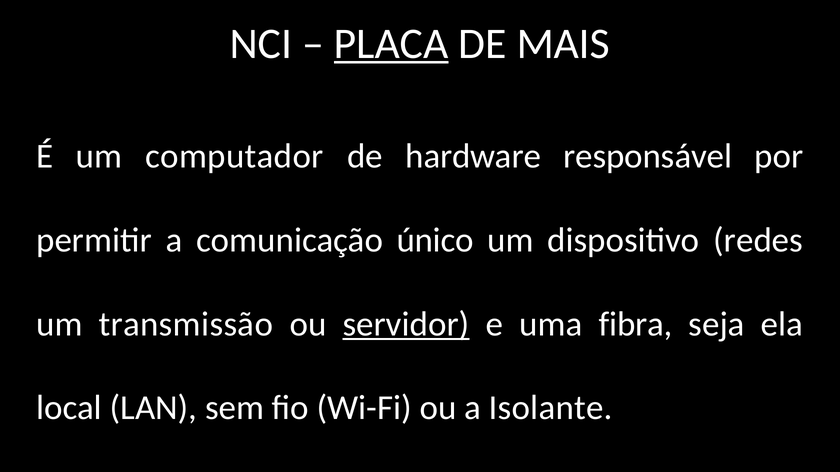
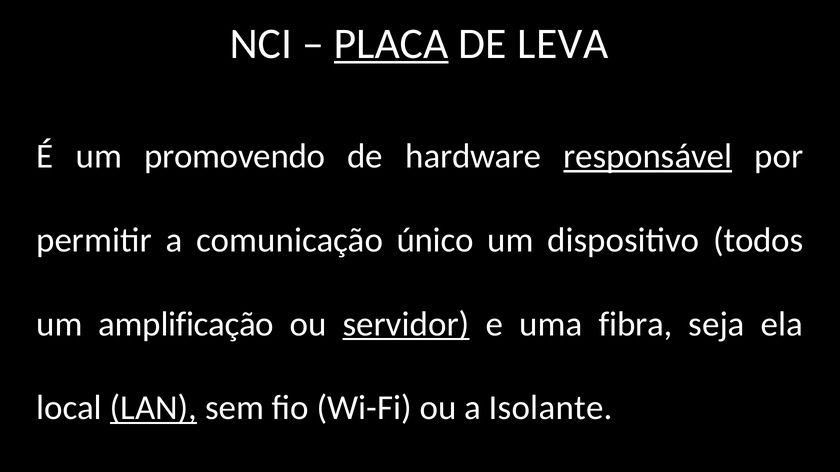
MAIS: MAIS -> LEVA
computador: computador -> promovendo
responsável underline: none -> present
redes: redes -> todos
transmissão: transmissão -> amplificação
LAN underline: none -> present
